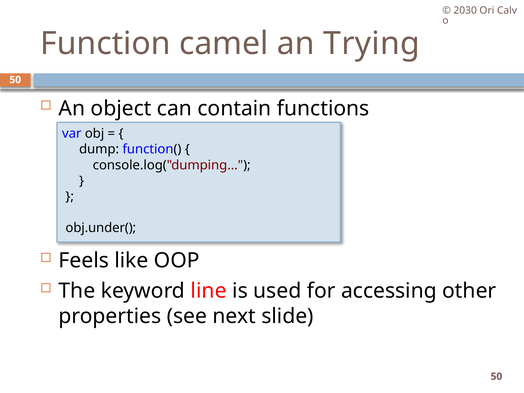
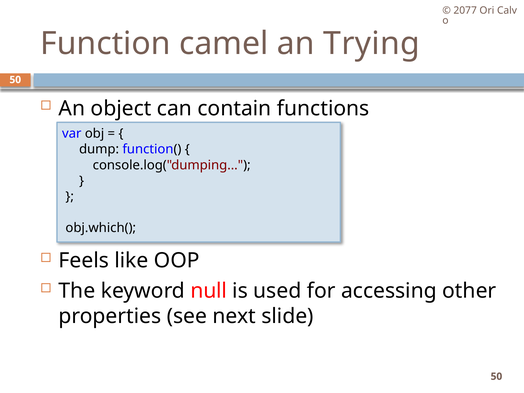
2030: 2030 -> 2077
obj.under(: obj.under( -> obj.which(
line: line -> null
